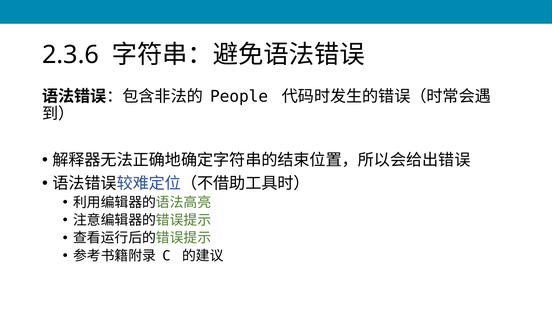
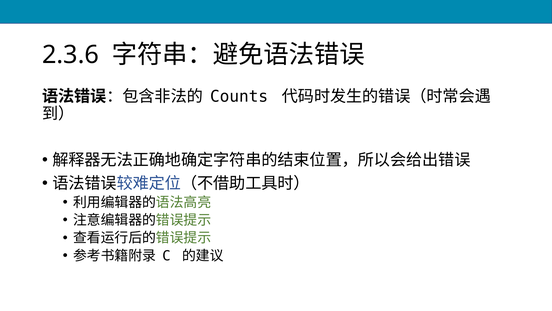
People: People -> Counts
